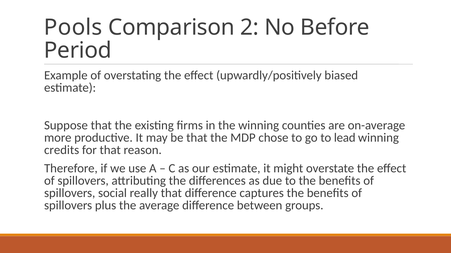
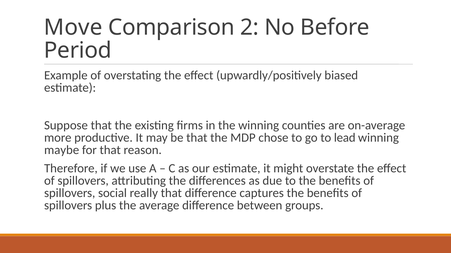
Pools: Pools -> Move
credits: credits -> maybe
